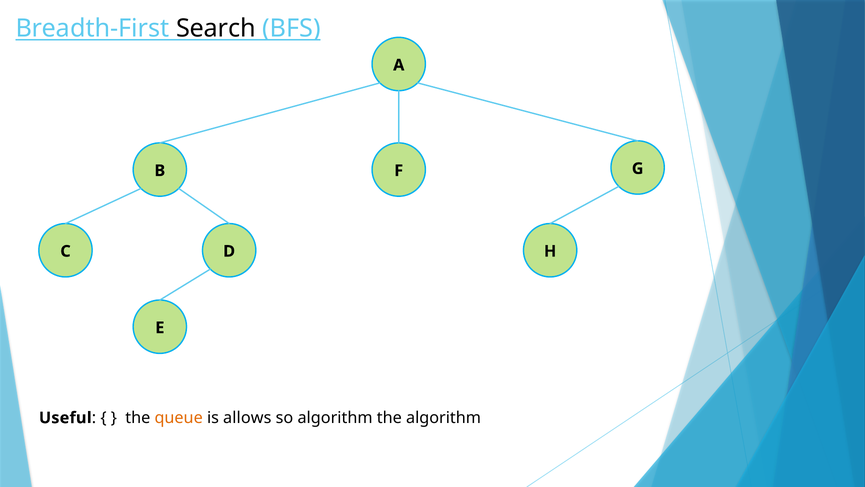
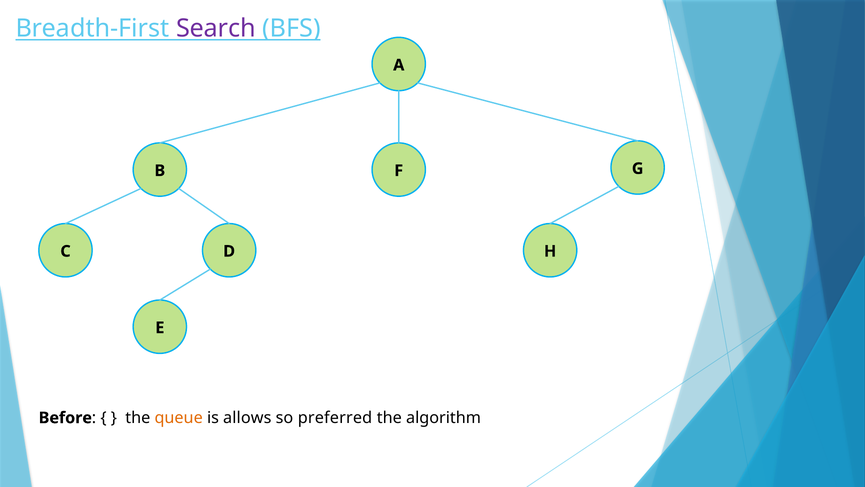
Search colour: black -> purple
Useful: Useful -> Before
so algorithm: algorithm -> preferred
